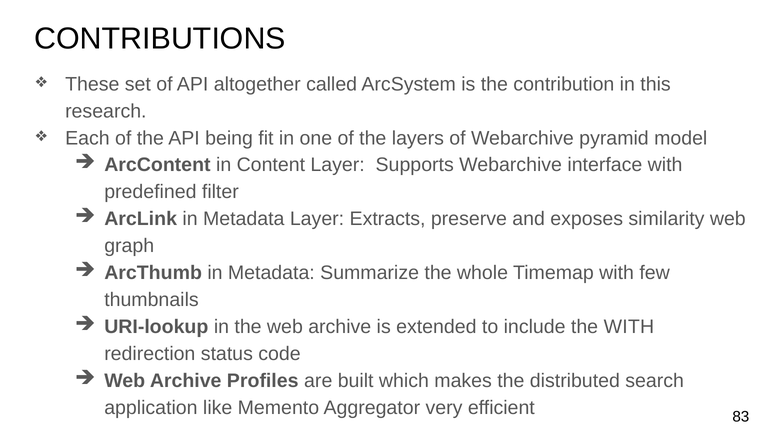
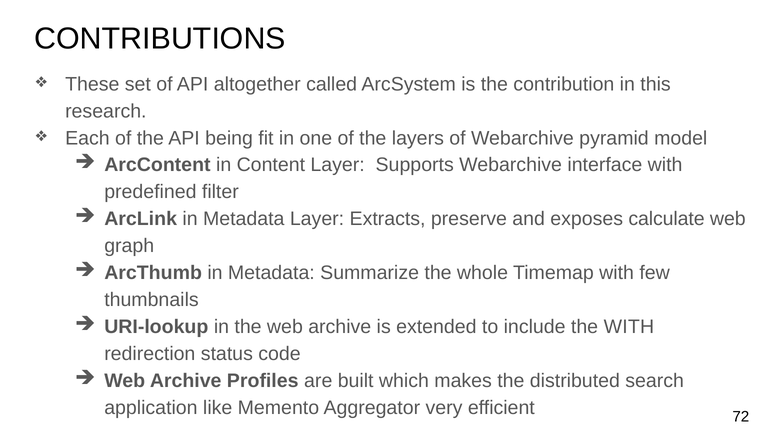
similarity: similarity -> calculate
83: 83 -> 72
